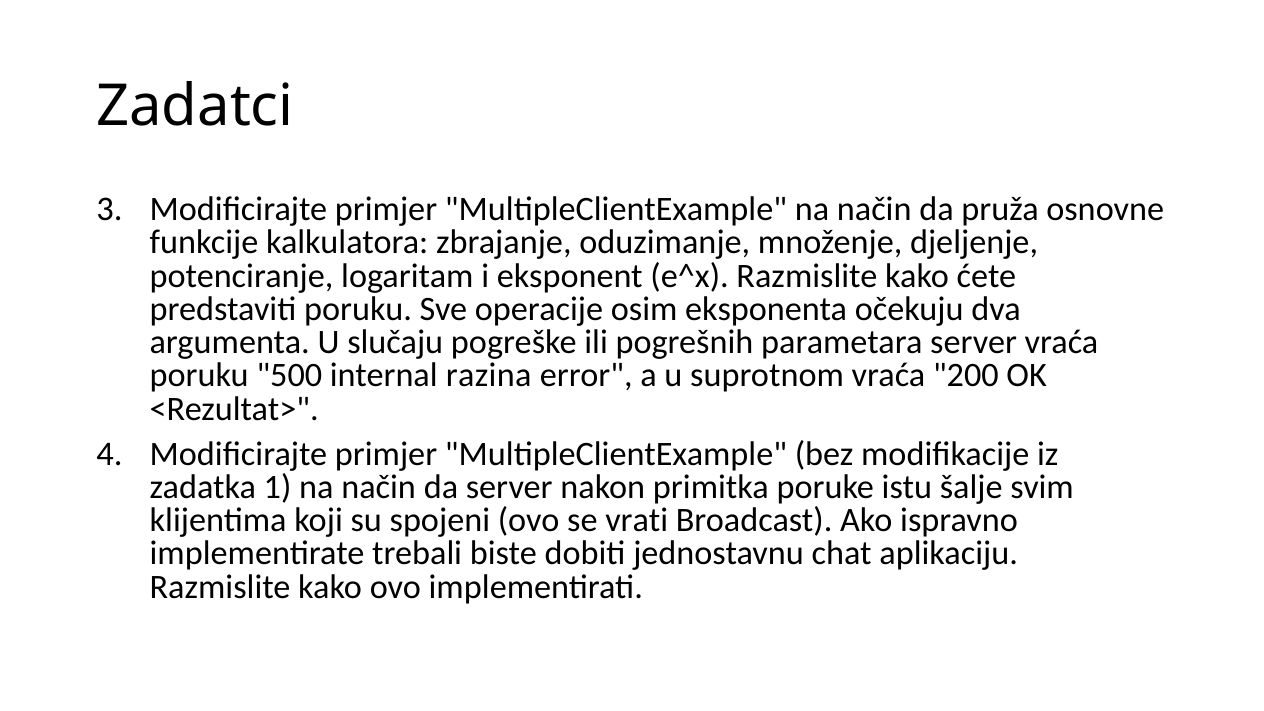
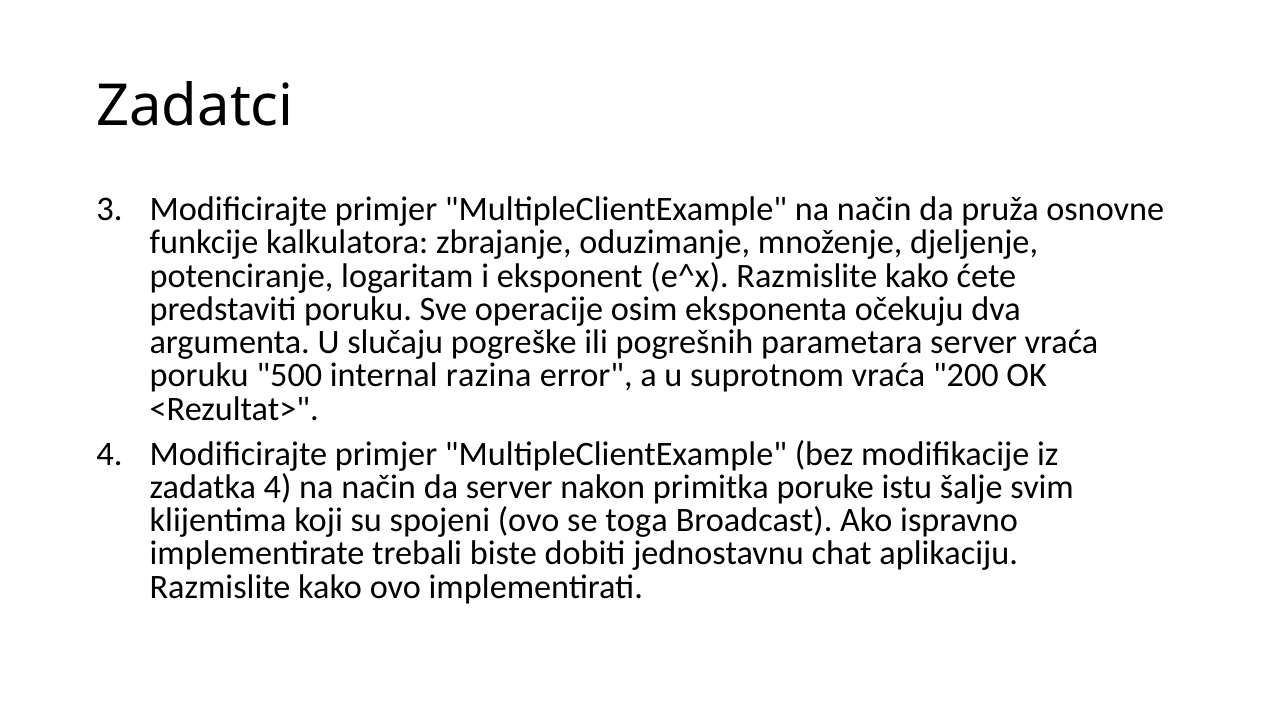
zadatka 1: 1 -> 4
vrati: vrati -> toga
